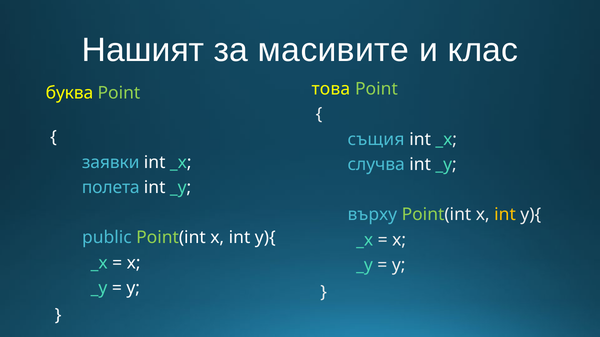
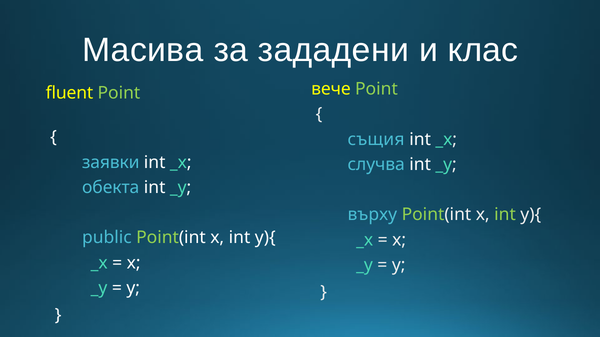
Нашият: Нашият -> Масива
масивите: масивите -> зададени
това: това -> вече
буква: буква -> fluent
полета: полета -> обекта
int at (505, 215) colour: yellow -> light green
